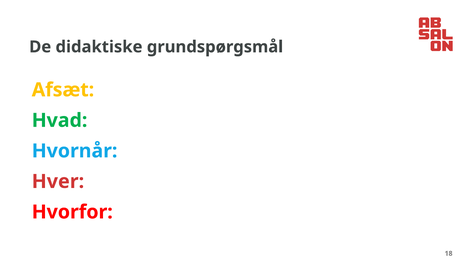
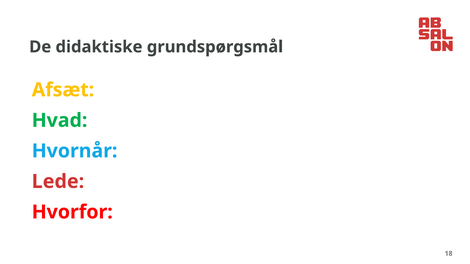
Hver: Hver -> Lede
